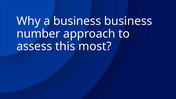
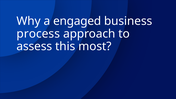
a business: business -> engaged
number: number -> process
